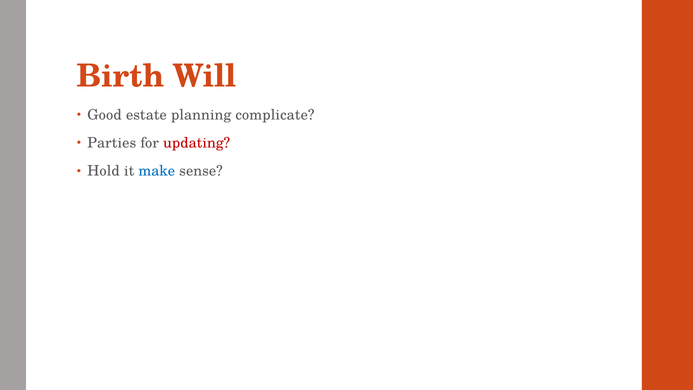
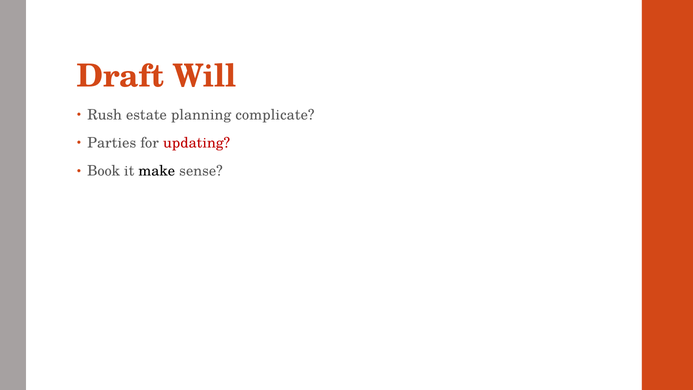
Birth: Birth -> Draft
Good: Good -> Rush
Hold: Hold -> Book
make colour: blue -> black
